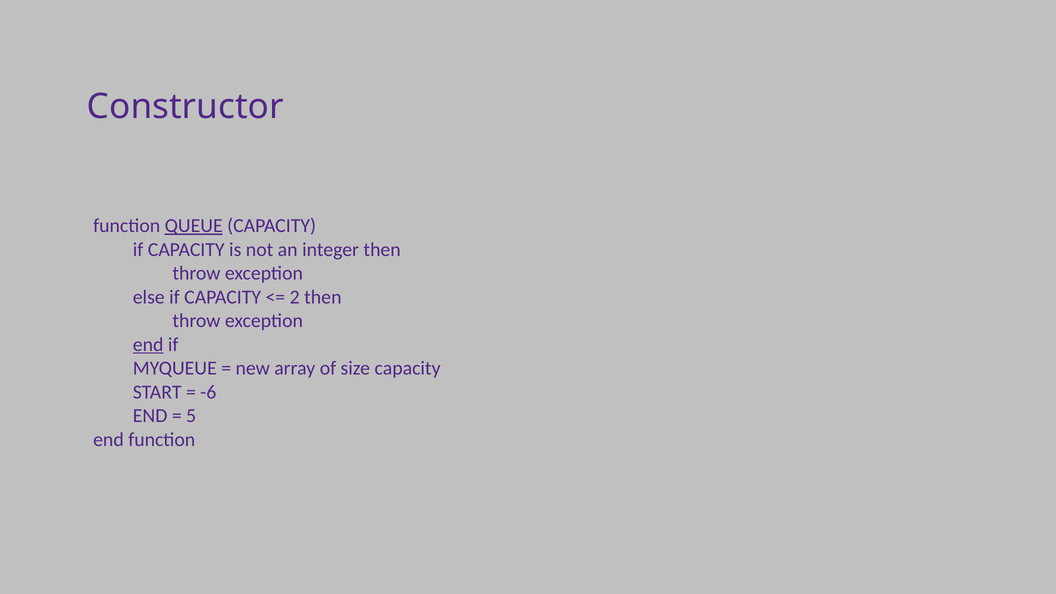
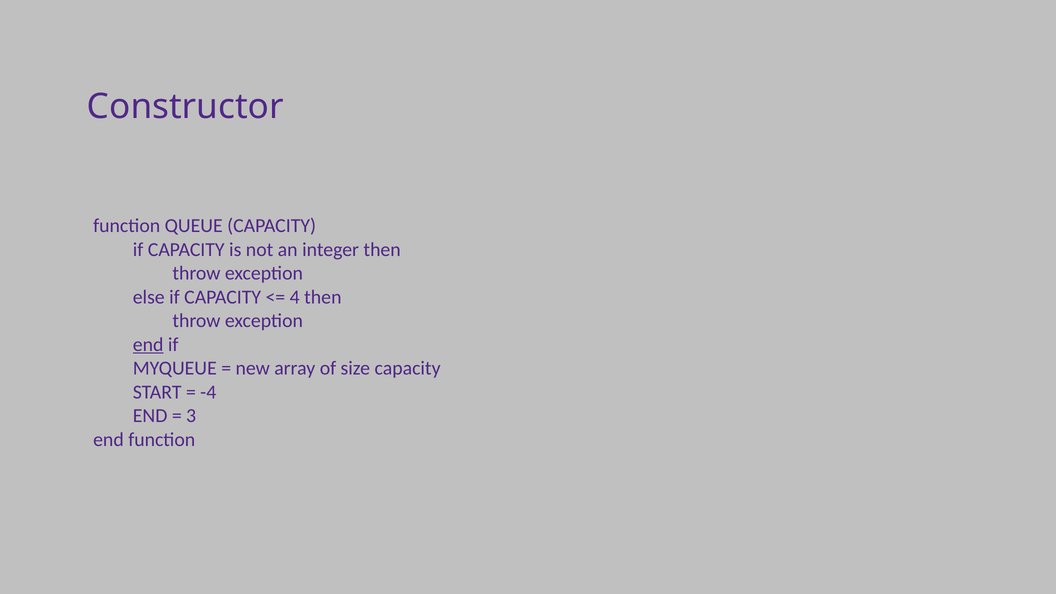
QUEUE underline: present -> none
2: 2 -> 4
-6: -6 -> -4
5: 5 -> 3
